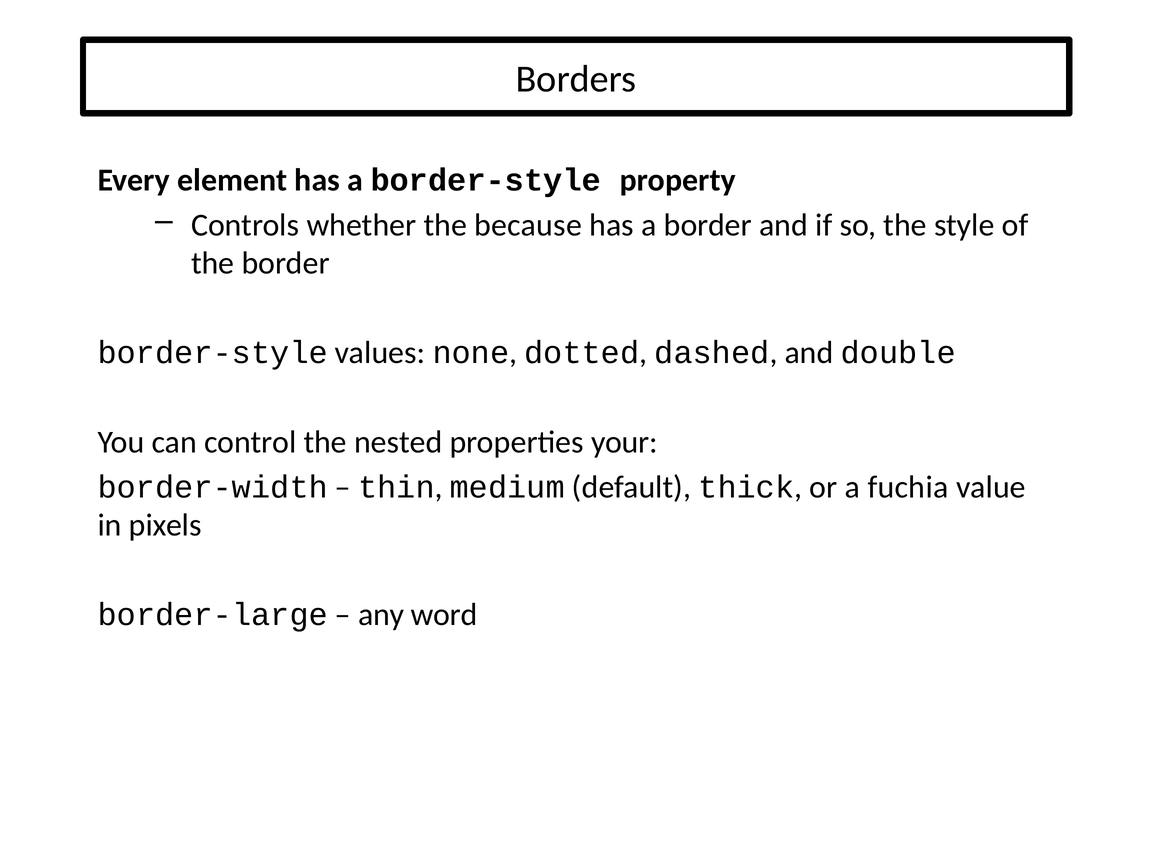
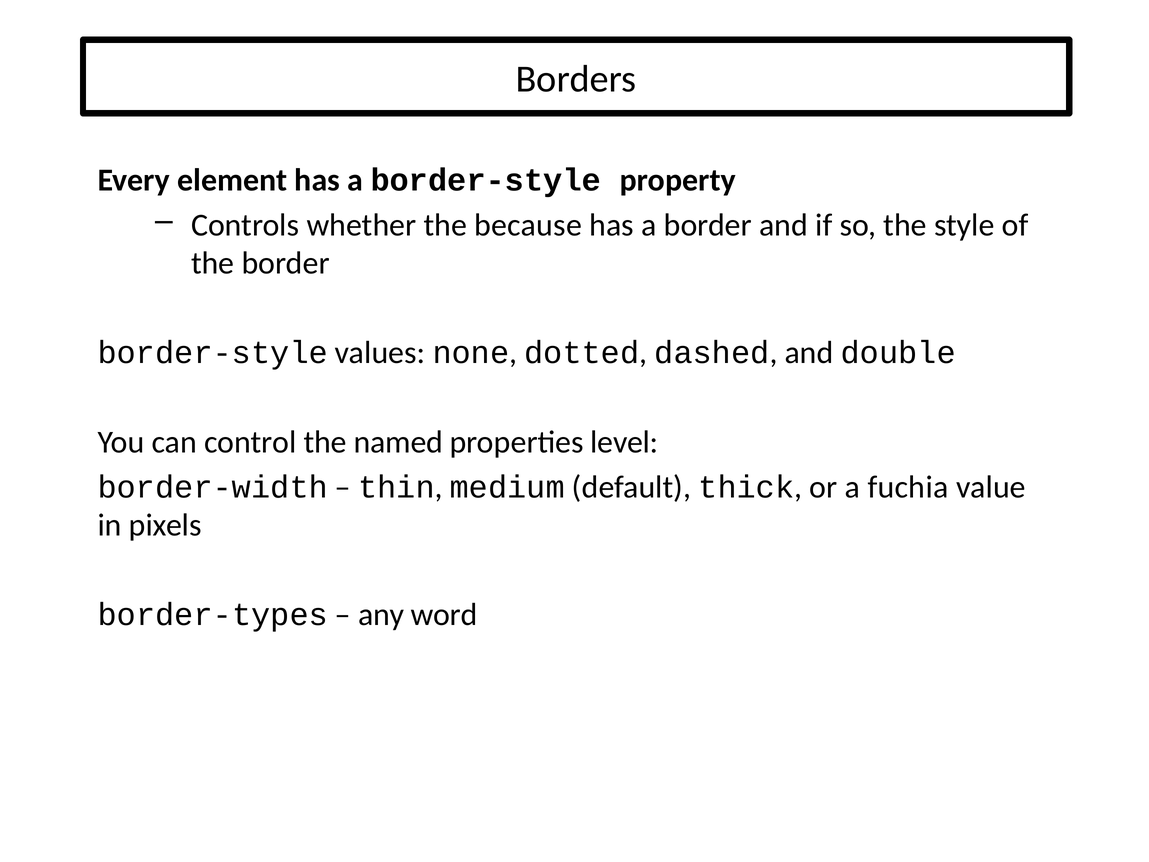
nested: nested -> named
your: your -> level
border-large: border-large -> border-types
